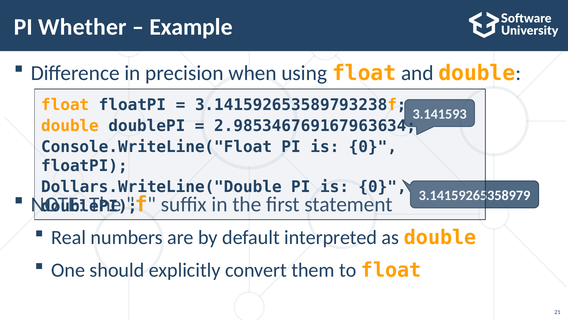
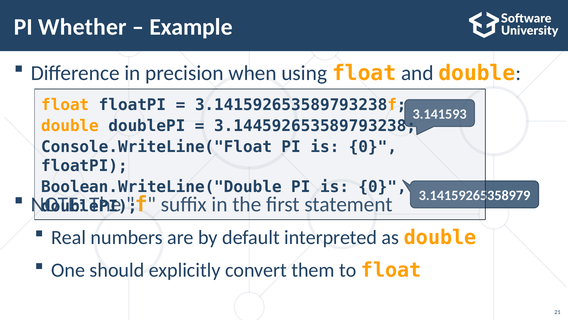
2.985346769167963634: 2.985346769167963634 -> 3.144592653589793238
Dollars.WriteLine("Double: Dollars.WriteLine("Double -> Boolean.WriteLine("Double
